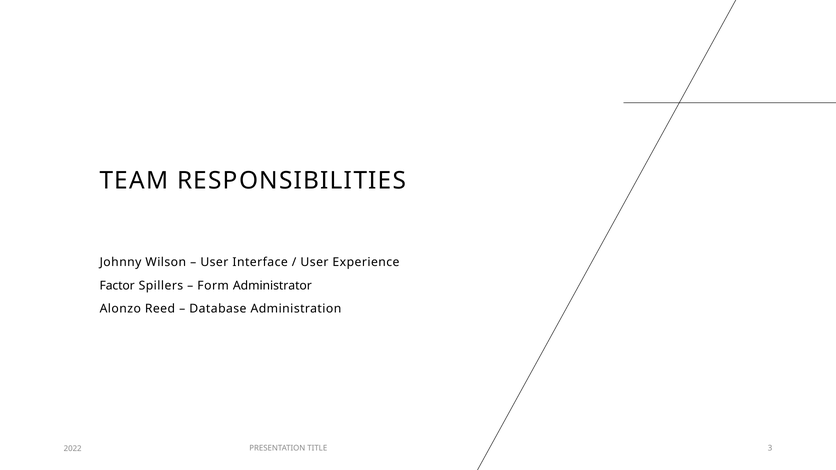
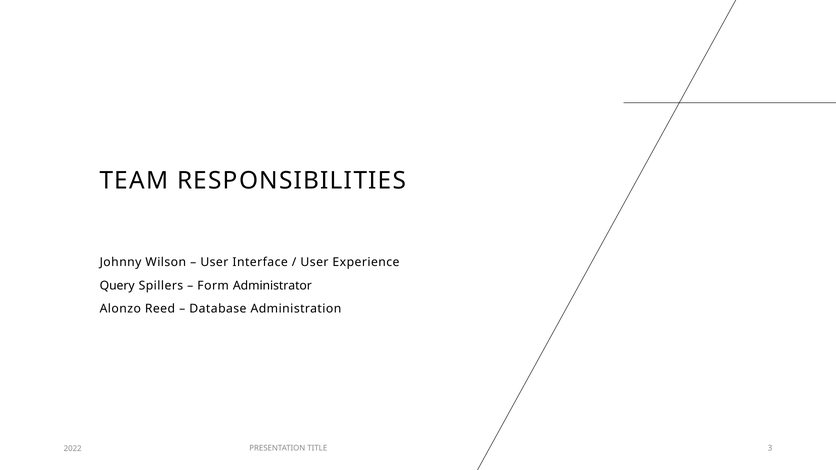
Factor: Factor -> Query
